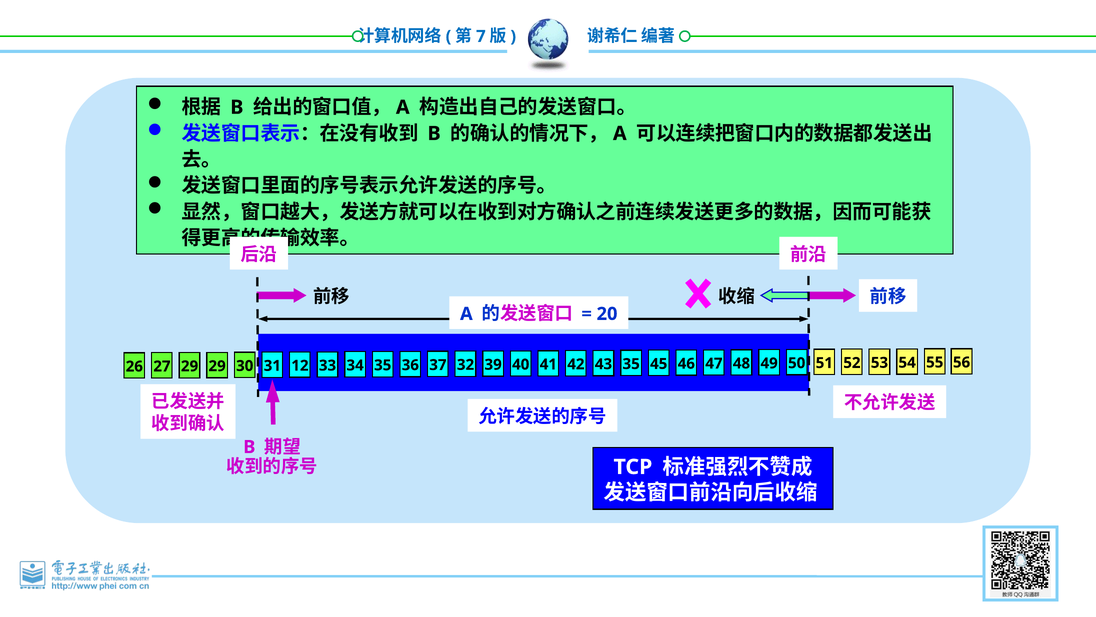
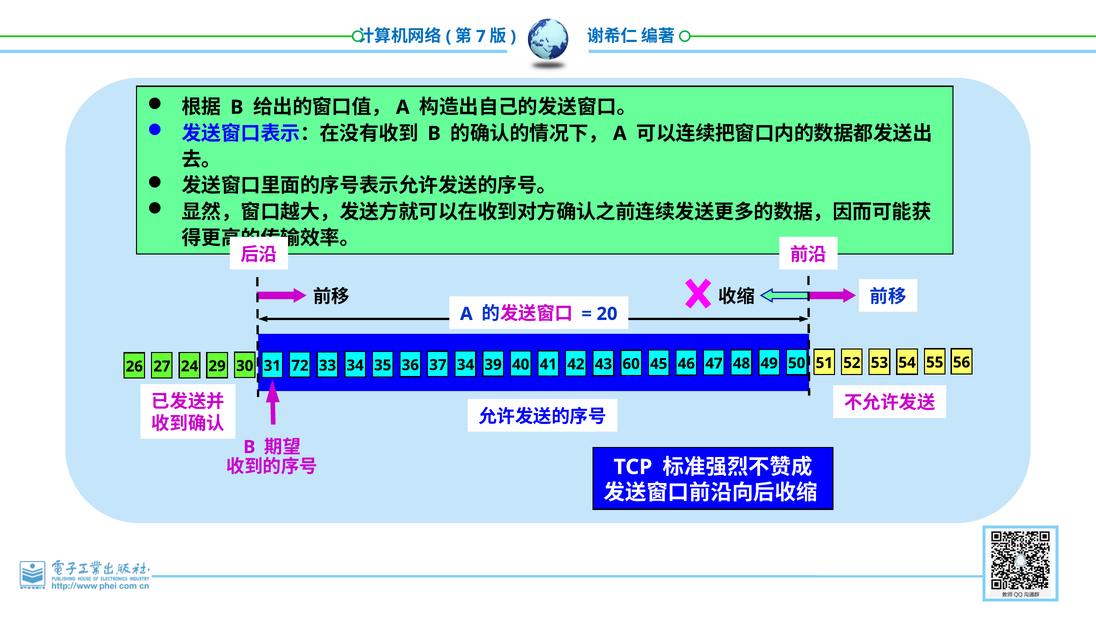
27 29: 29 -> 24
12: 12 -> 72
37 32: 32 -> 34
43 35: 35 -> 60
